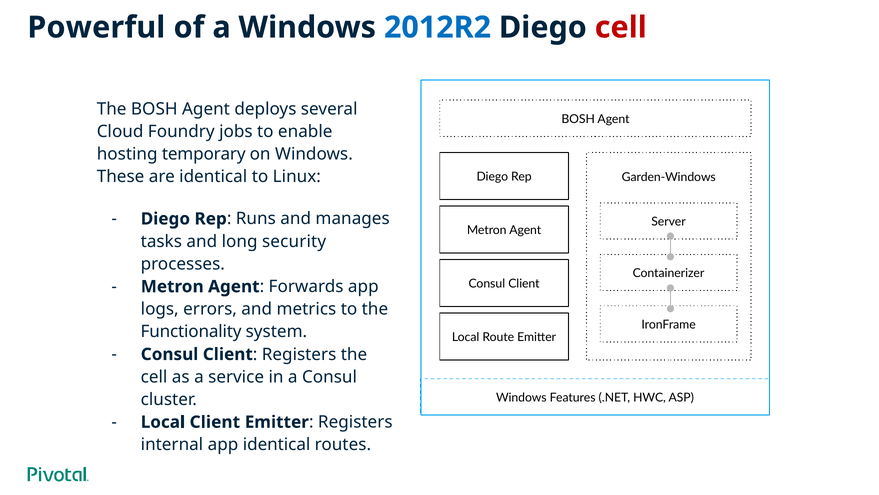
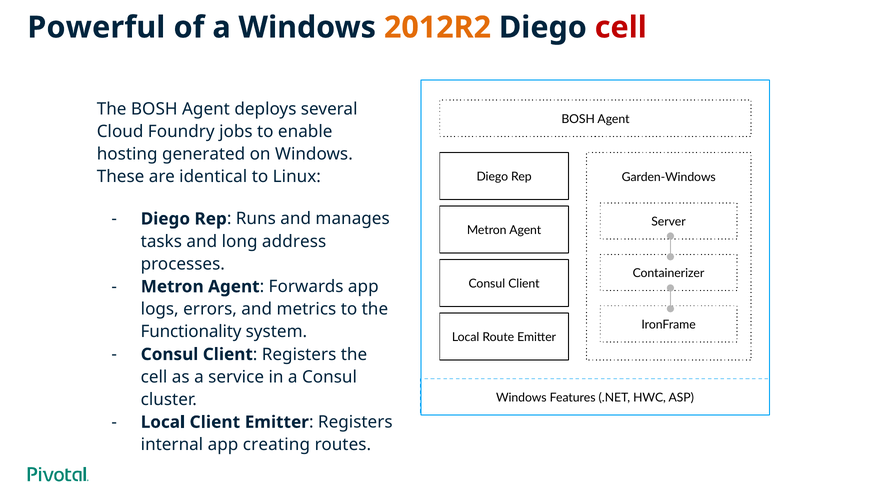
2012R2 colour: blue -> orange
temporary: temporary -> generated
security: security -> address
app identical: identical -> creating
